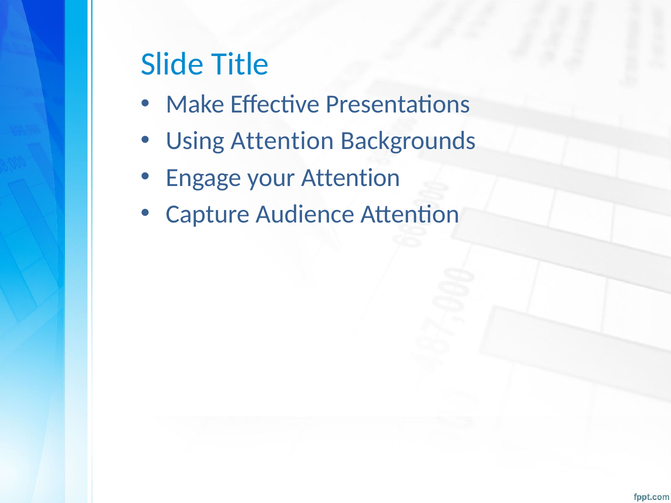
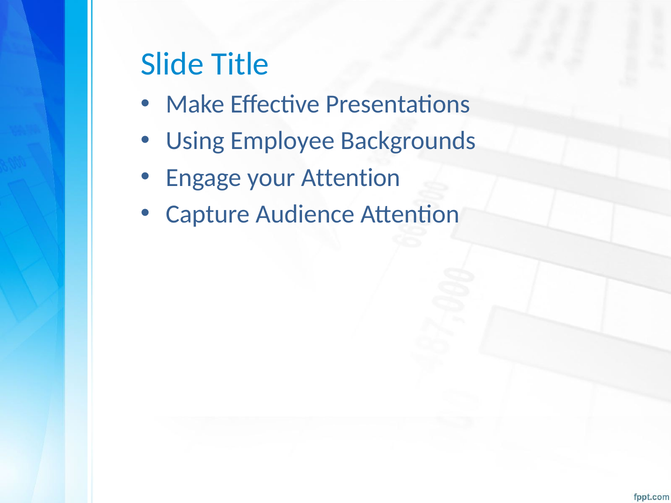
Using Attention: Attention -> Employee
